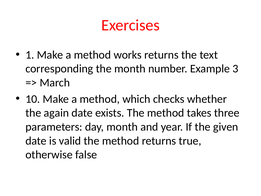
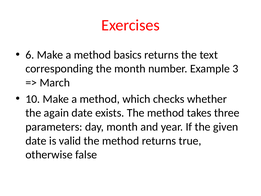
1: 1 -> 6
works: works -> basics
